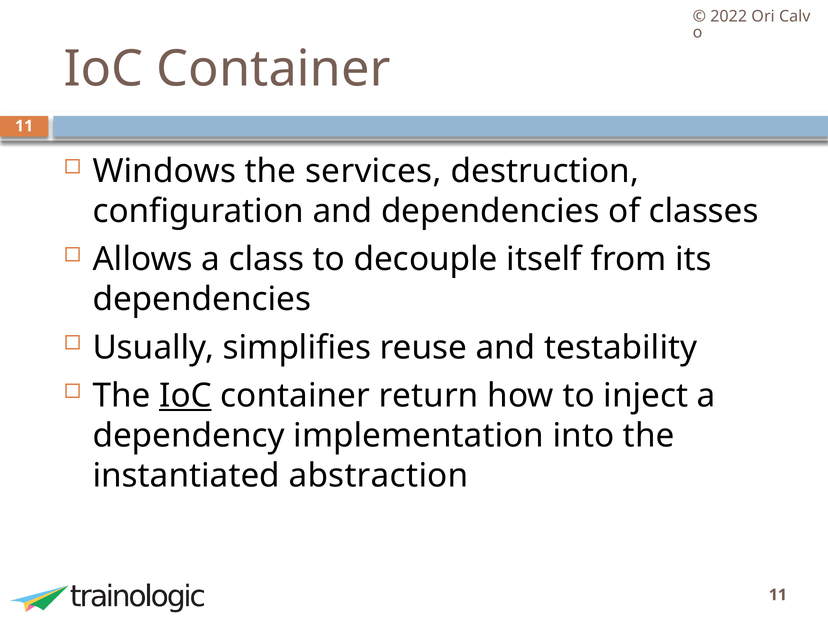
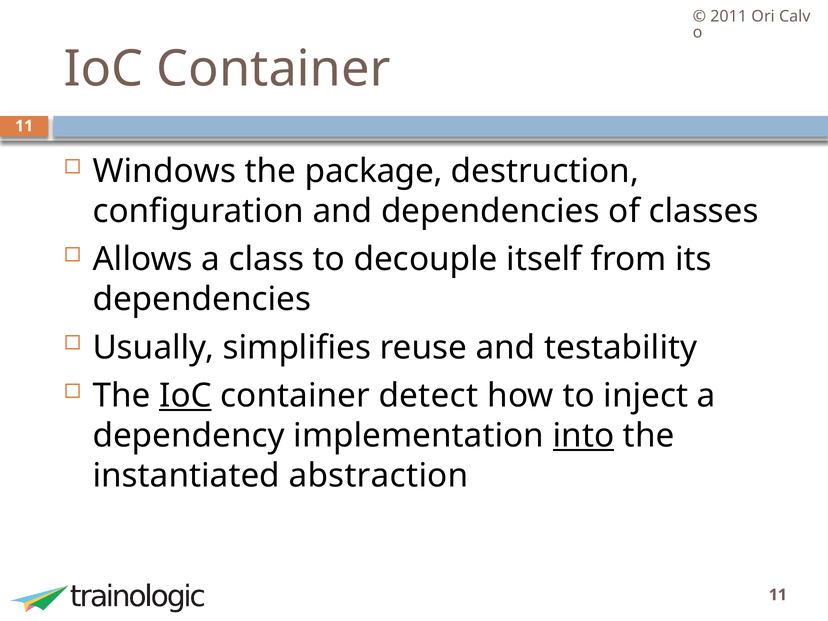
2022: 2022 -> 2011
services: services -> package
return: return -> detect
into underline: none -> present
